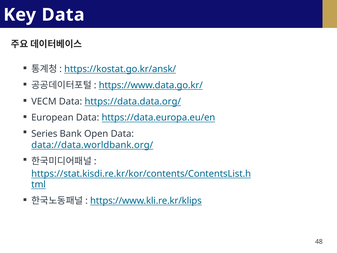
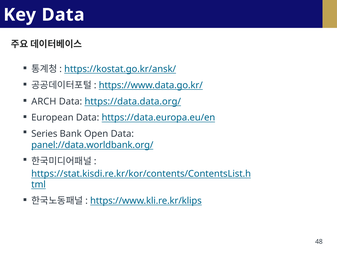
VECM: VECM -> ARCH
data://data.worldbank.org/: data://data.worldbank.org/ -> panel://data.worldbank.org/
